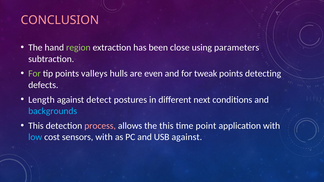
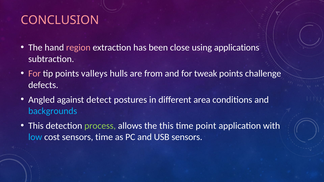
region colour: light green -> pink
parameters: parameters -> applications
For at (34, 74) colour: light green -> pink
even: even -> from
detecting: detecting -> challenge
Length: Length -> Angled
next: next -> area
process colour: pink -> light green
sensors with: with -> time
USB against: against -> sensors
